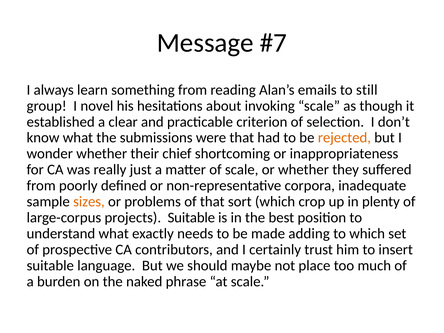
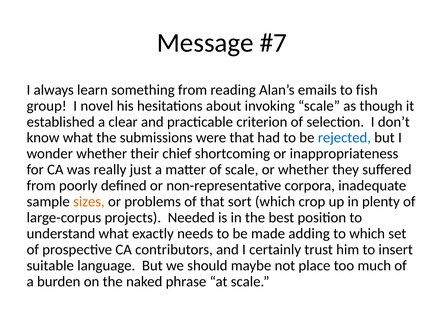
still: still -> fish
rejected colour: orange -> blue
projects Suitable: Suitable -> Needed
